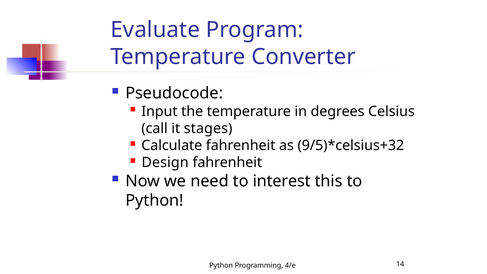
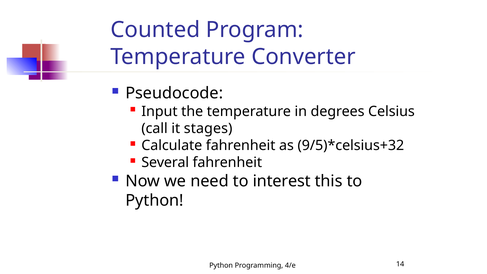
Evaluate: Evaluate -> Counted
Design: Design -> Several
